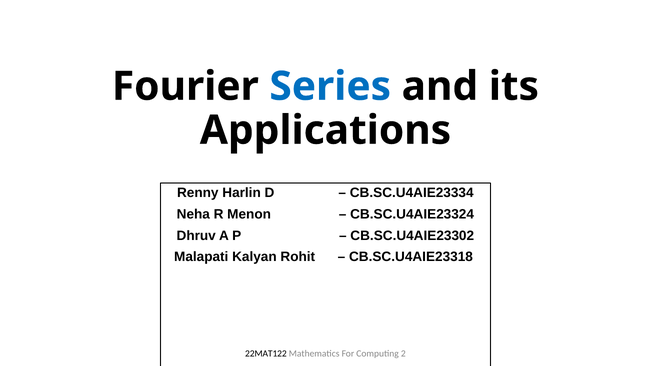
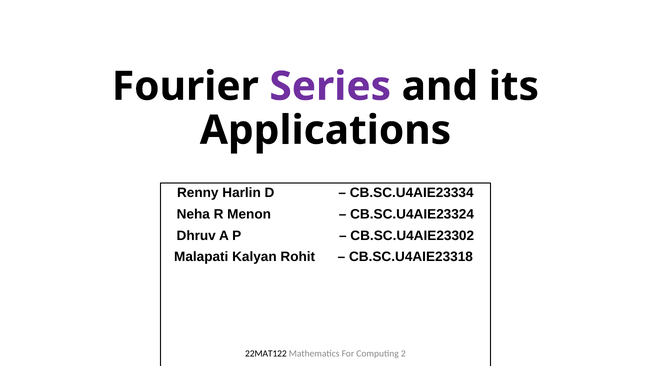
Series colour: blue -> purple
